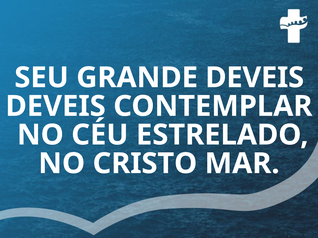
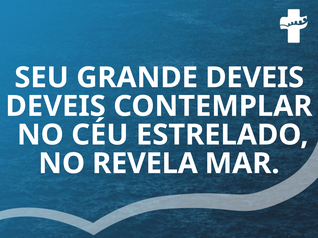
CRISTO: CRISTO -> REVELA
